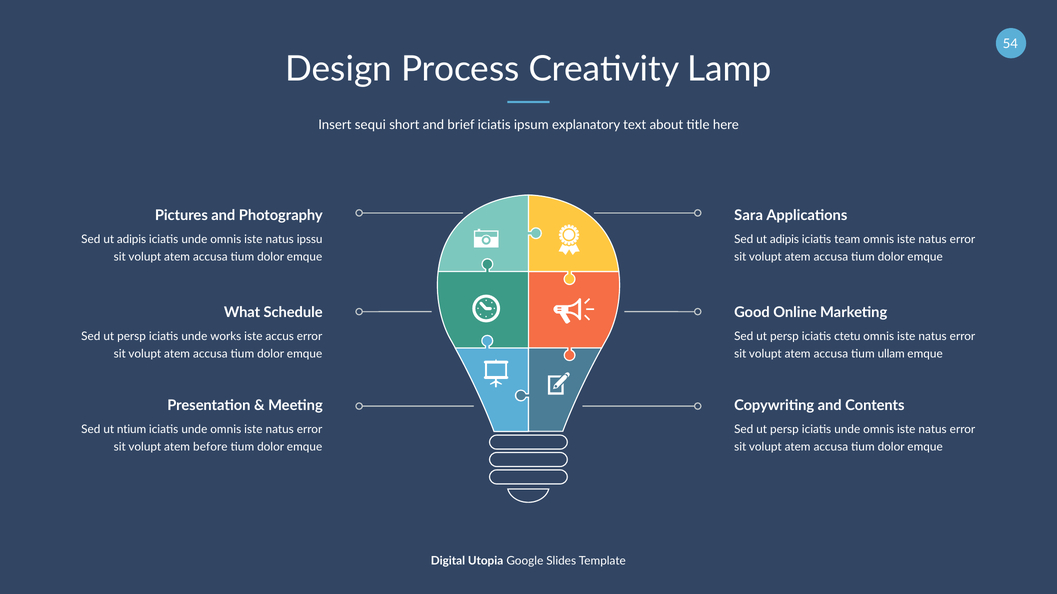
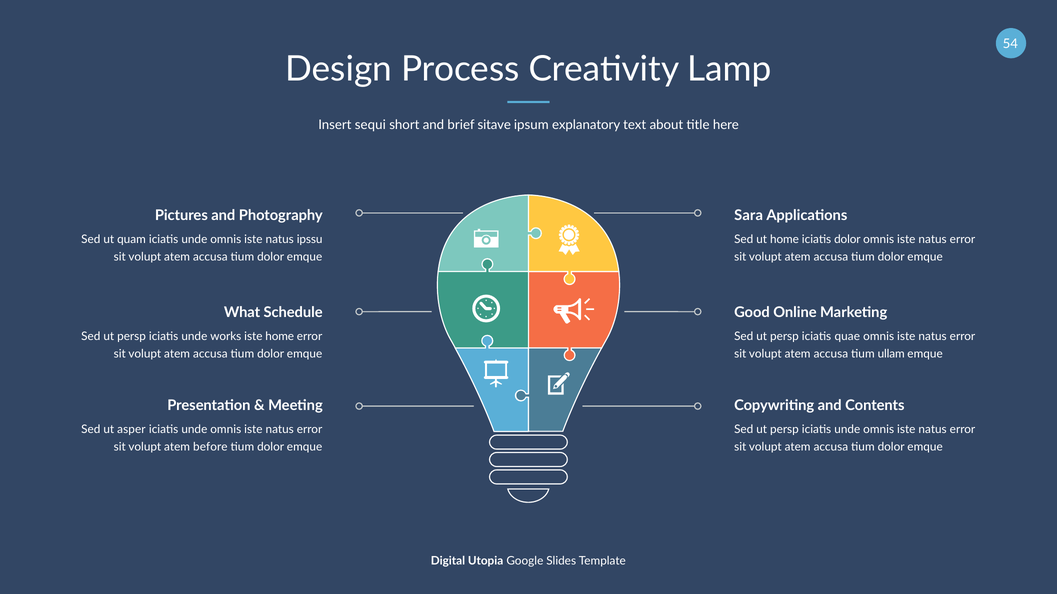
brief iciatis: iciatis -> sitave
adipis at (132, 240): adipis -> quam
adipis at (784, 240): adipis -> home
iciatis team: team -> dolor
iste accus: accus -> home
ctetu: ctetu -> quae
ntium: ntium -> asper
